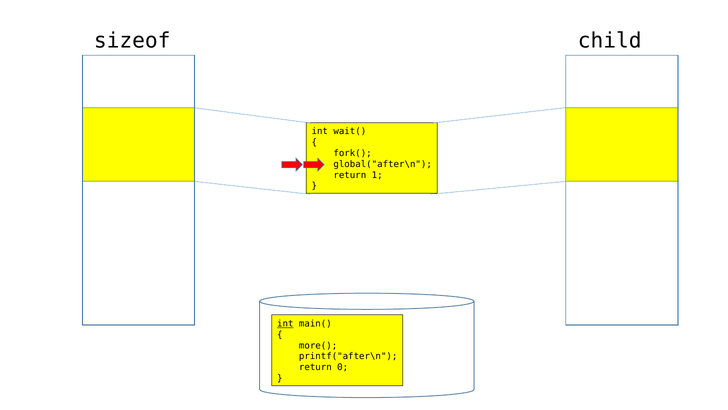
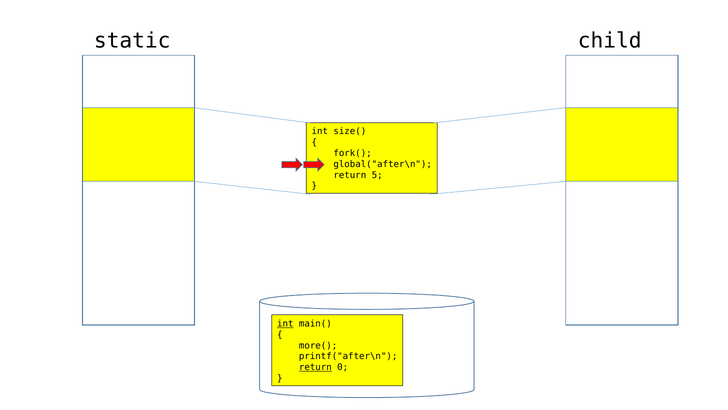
sizeof: sizeof -> static
wait(: wait( -> size(
1: 1 -> 5
return at (315, 367) underline: none -> present
